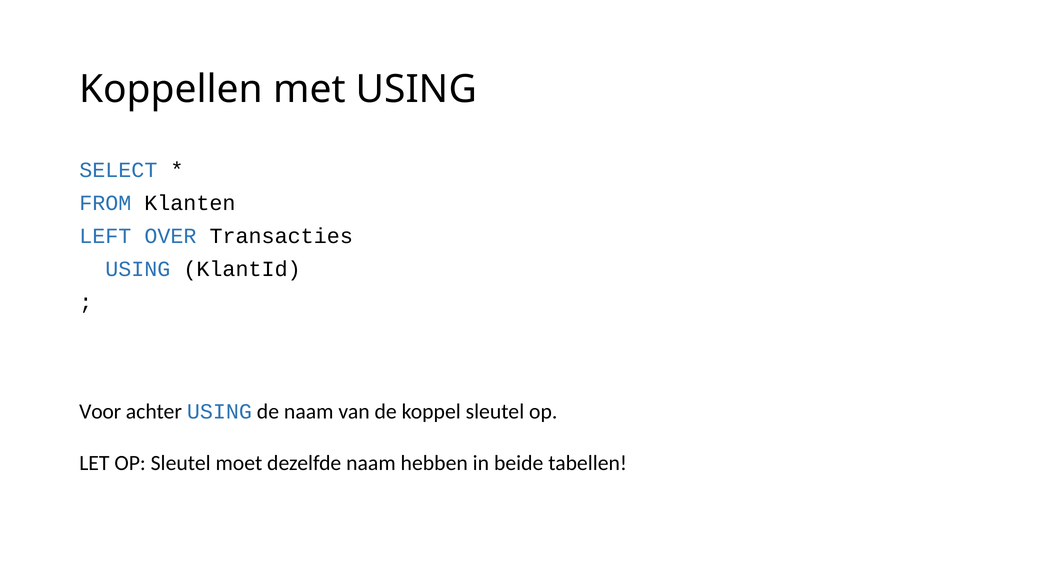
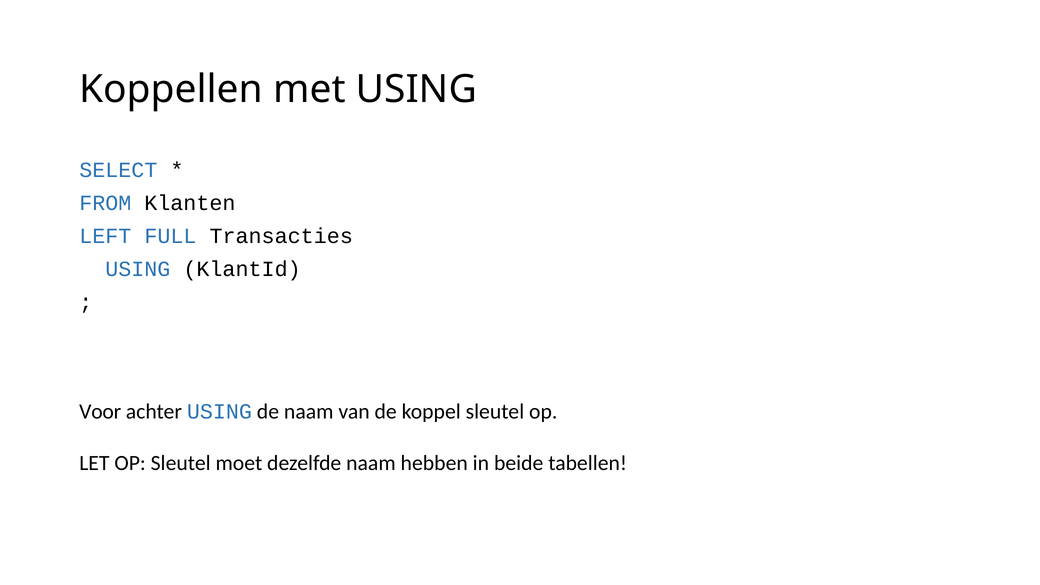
OVER: OVER -> FULL
